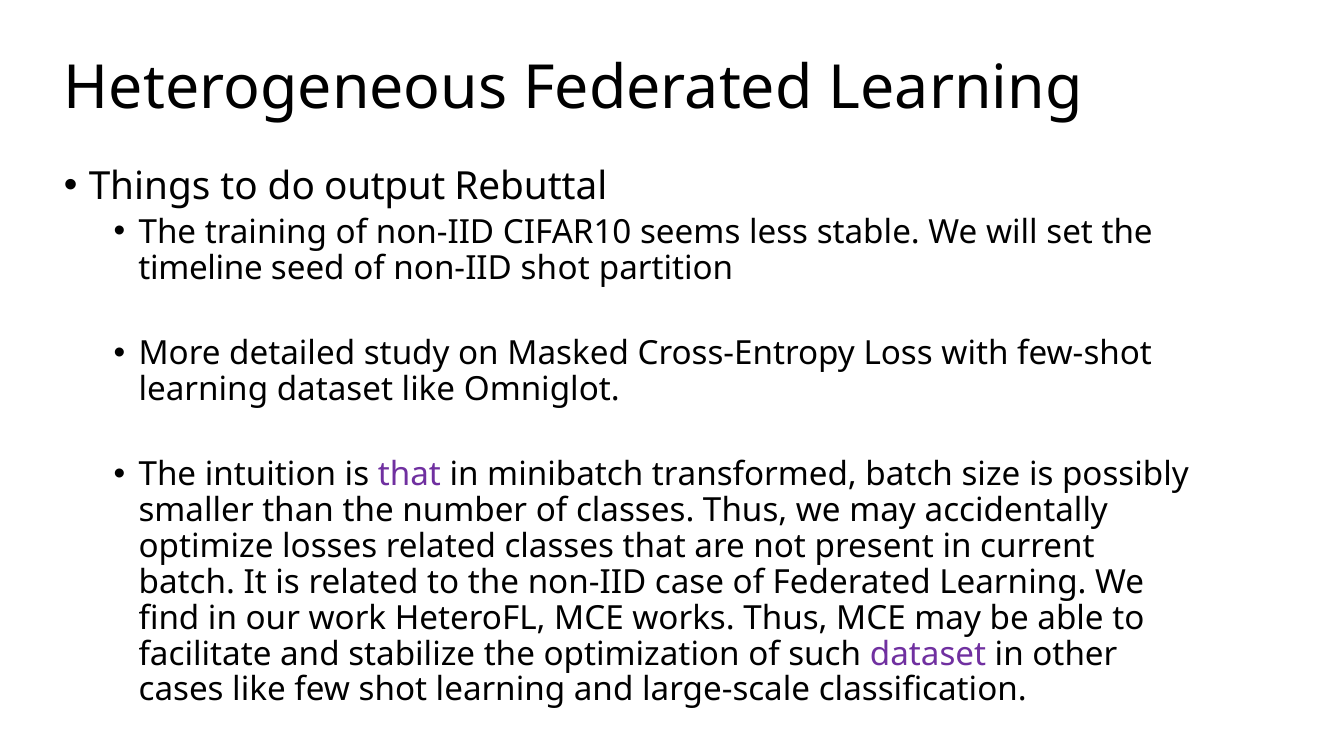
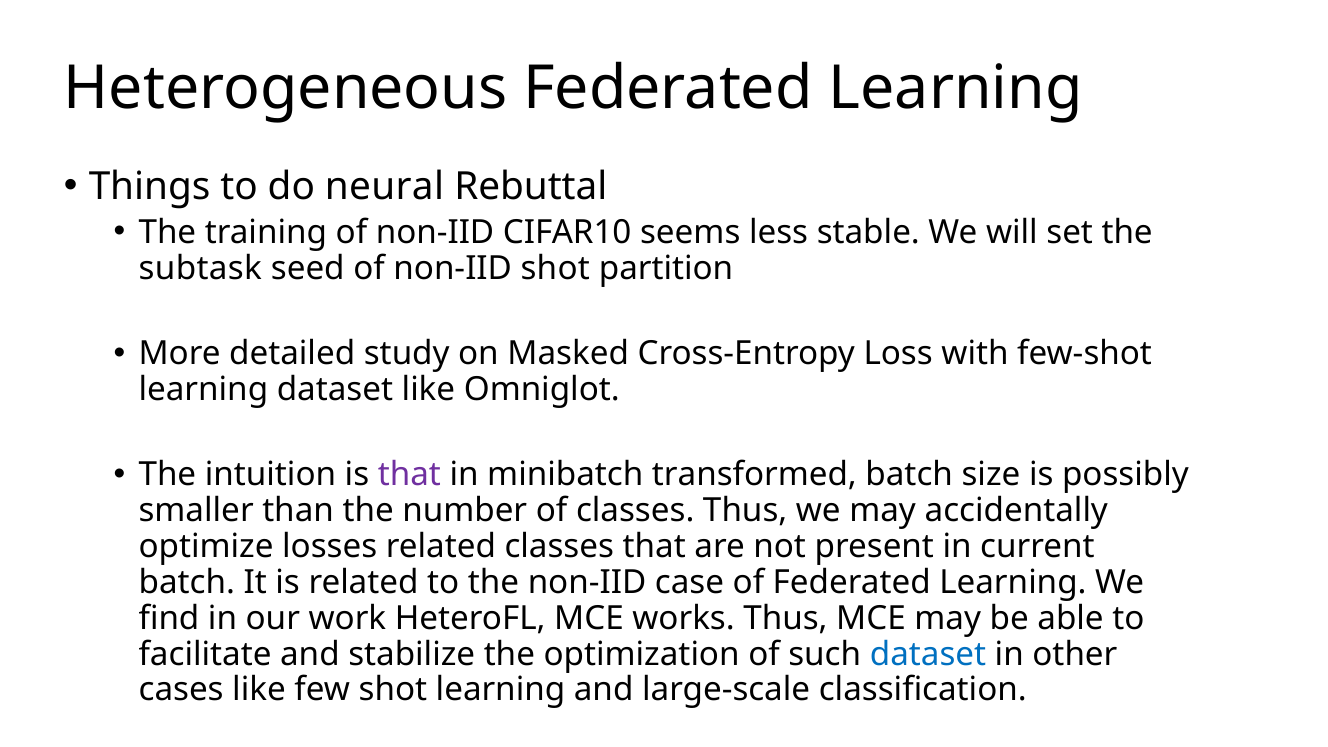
output: output -> neural
timeline: timeline -> subtask
dataset at (928, 654) colour: purple -> blue
